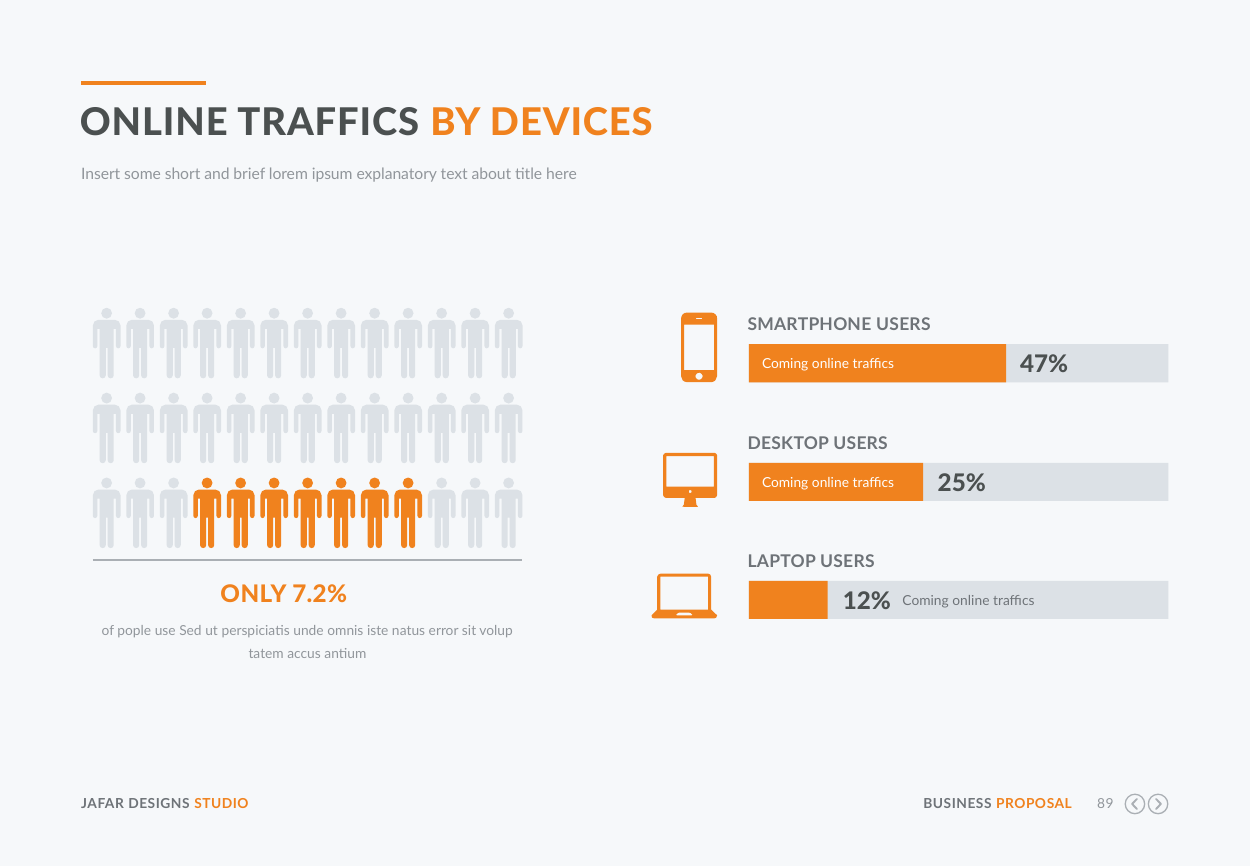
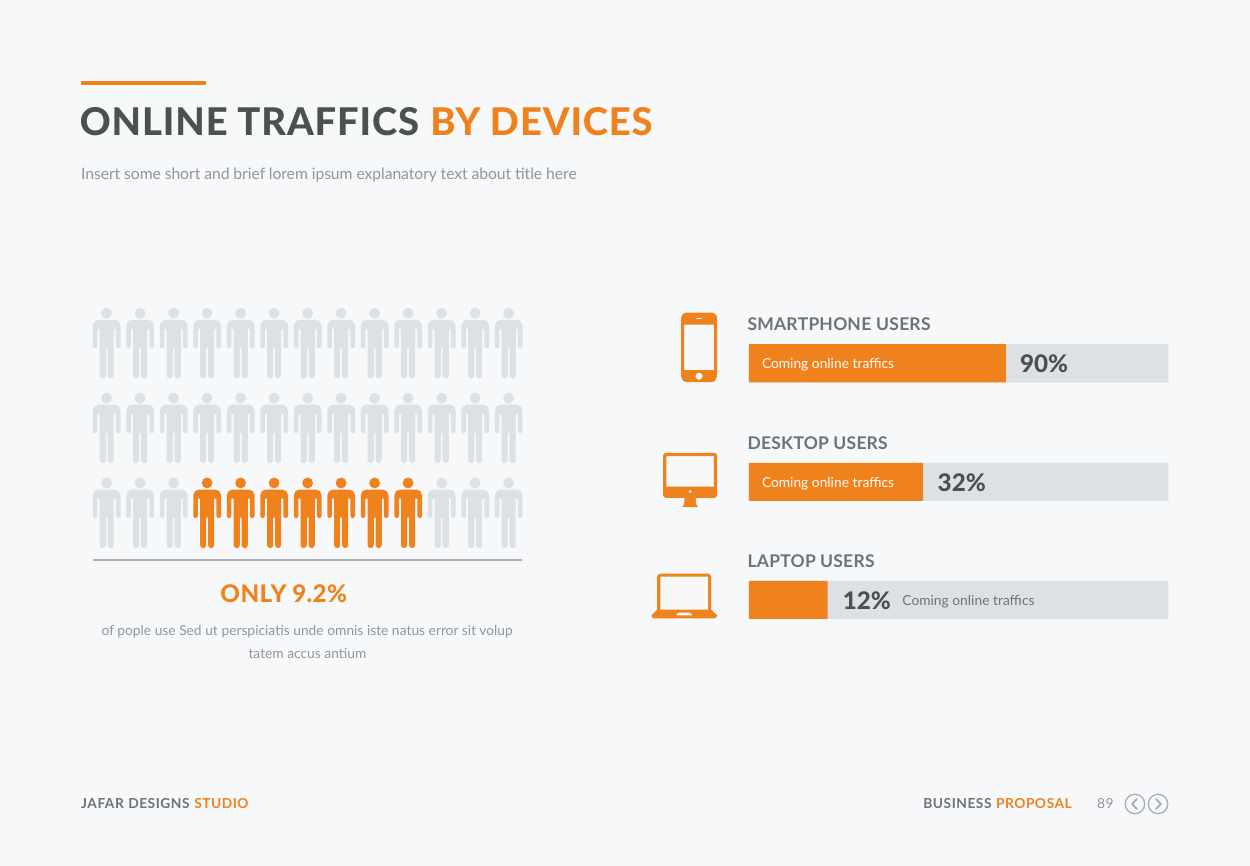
47%: 47% -> 90%
25%: 25% -> 32%
7.2%: 7.2% -> 9.2%
